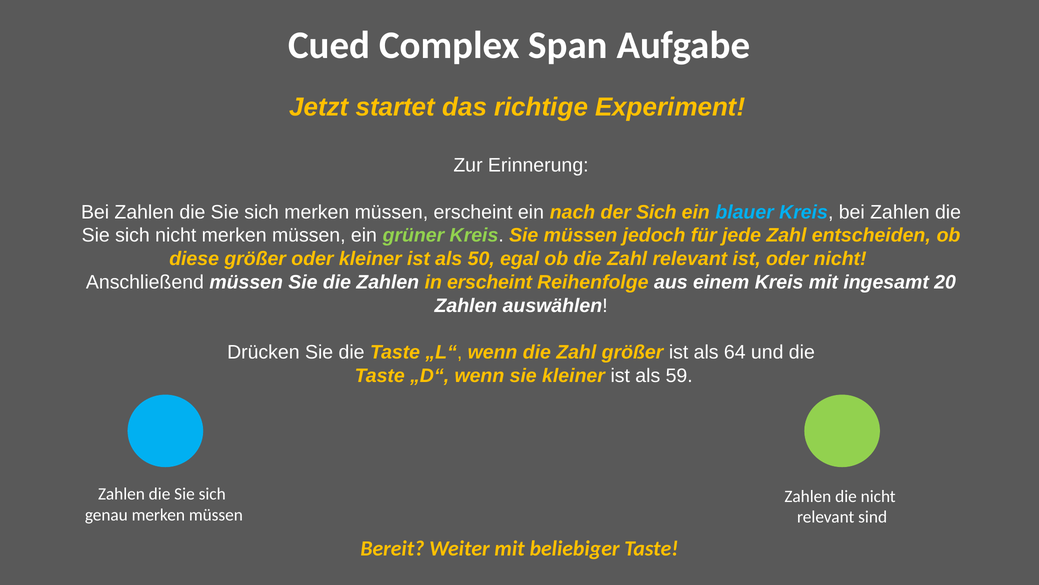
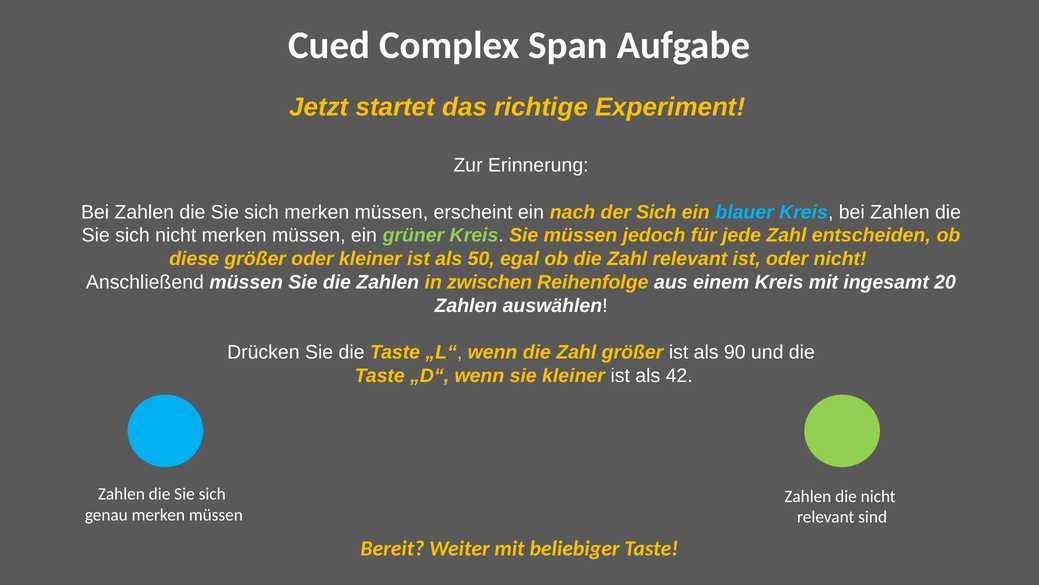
in erscheint: erscheint -> zwischen
64: 64 -> 90
59: 59 -> 42
